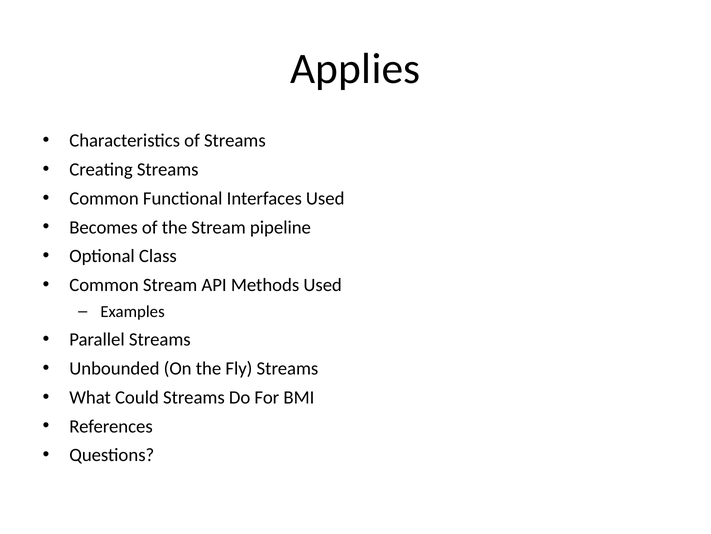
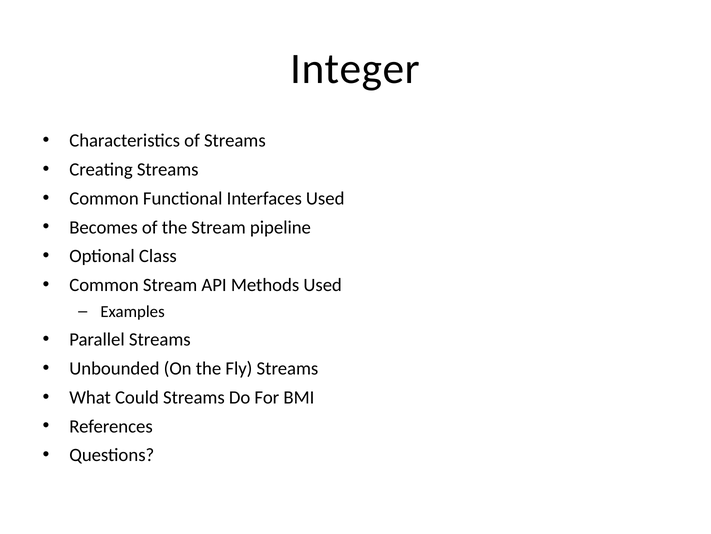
Applies: Applies -> Integer
